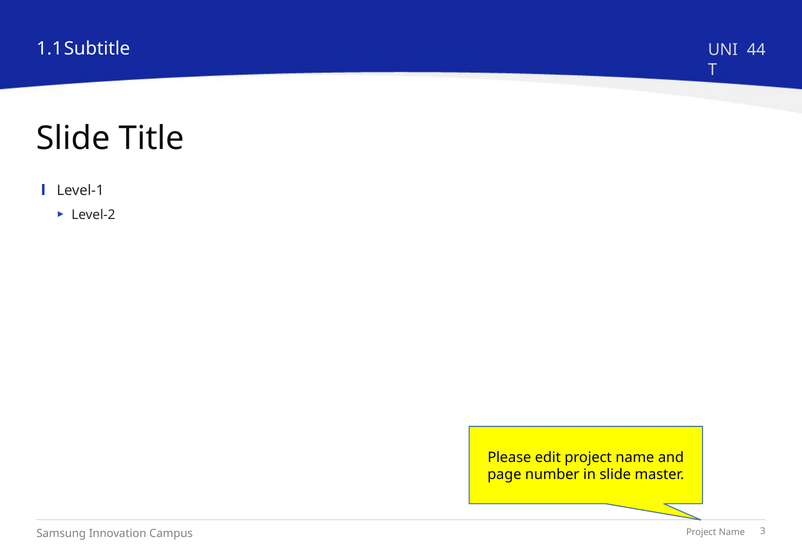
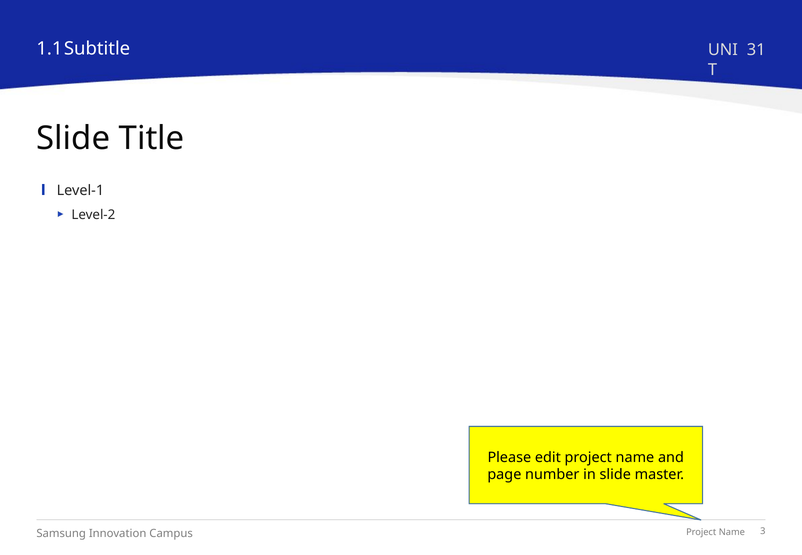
44: 44 -> 31
